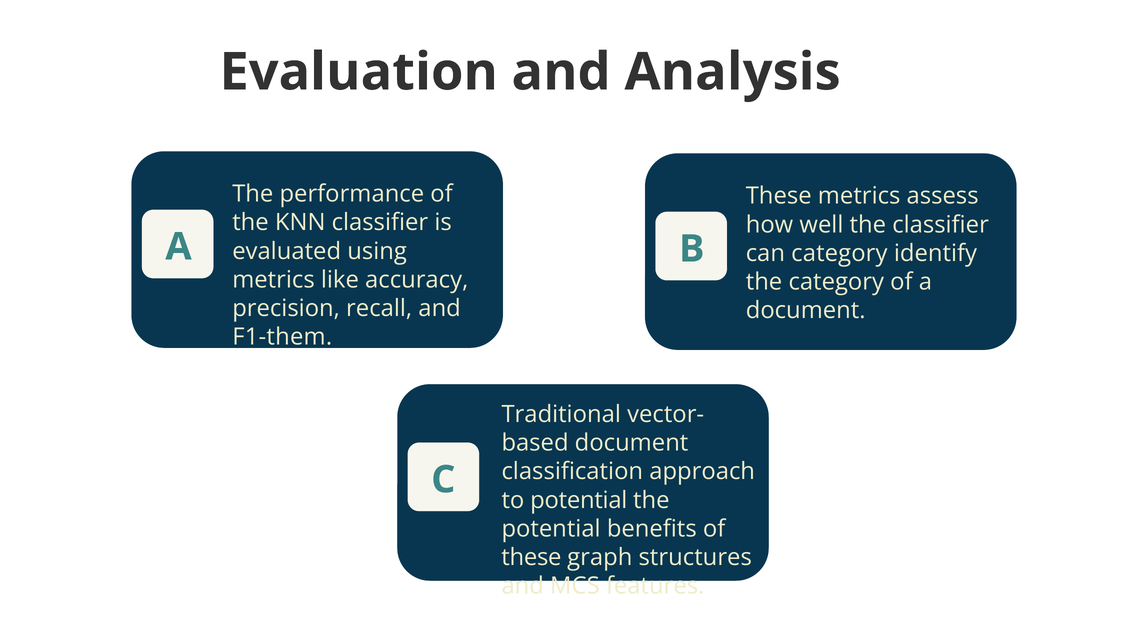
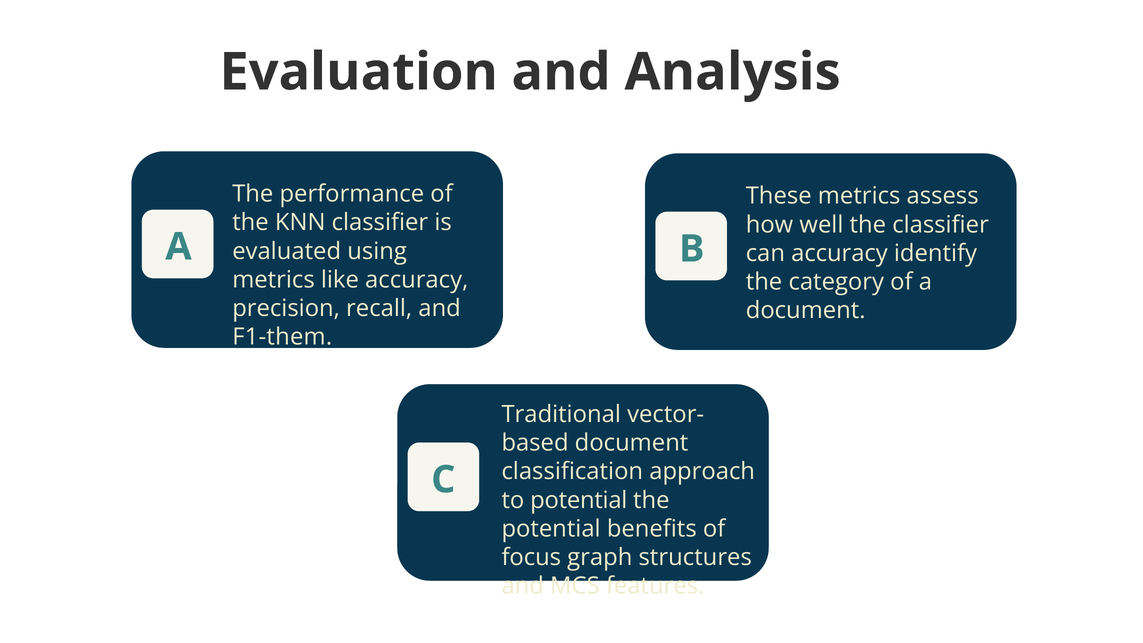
can category: category -> accuracy
these at (531, 557): these -> focus
